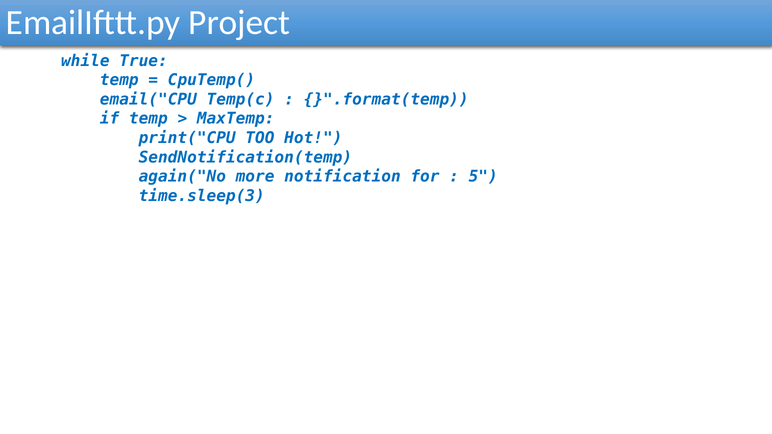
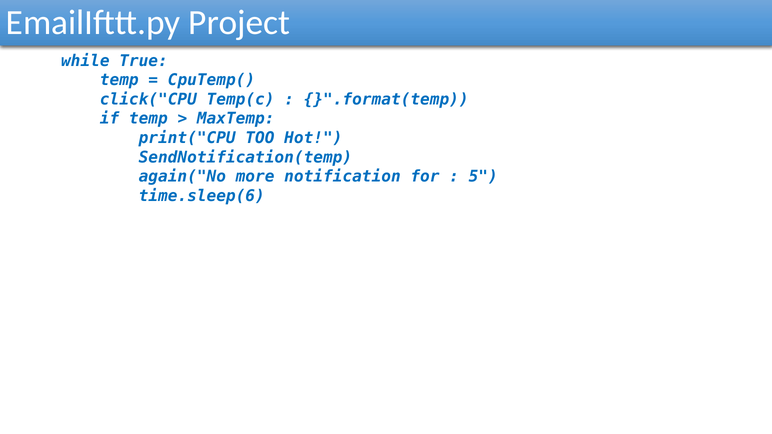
email("CPU: email("CPU -> click("CPU
time.sleep(3: time.sleep(3 -> time.sleep(6
